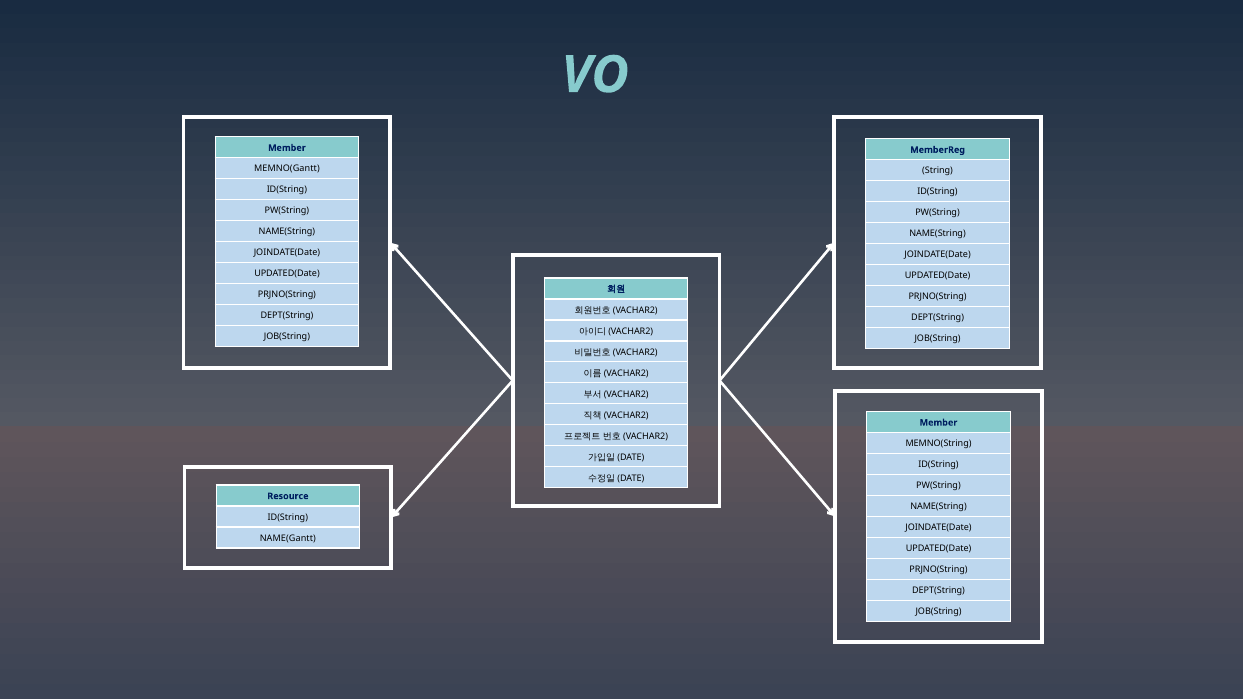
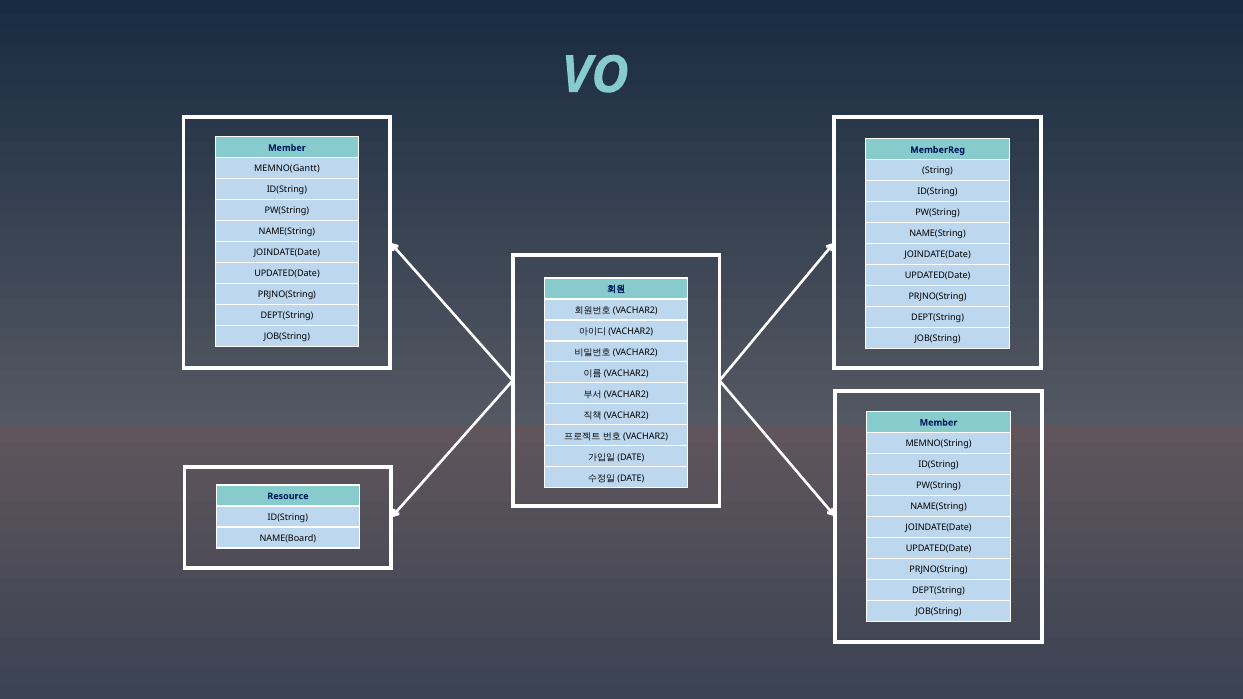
NAME(Gantt: NAME(Gantt -> NAME(Board
